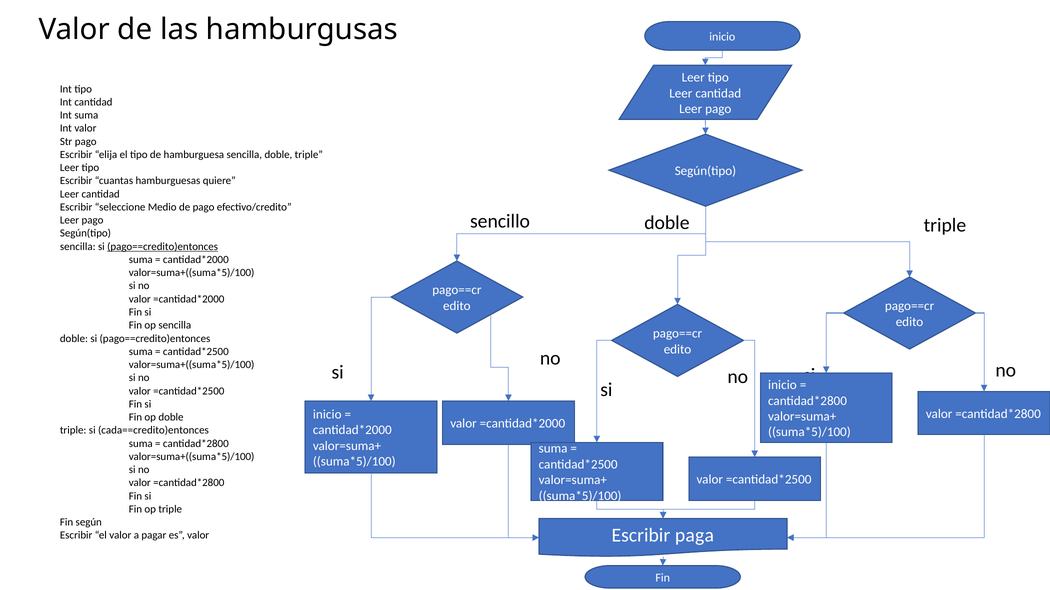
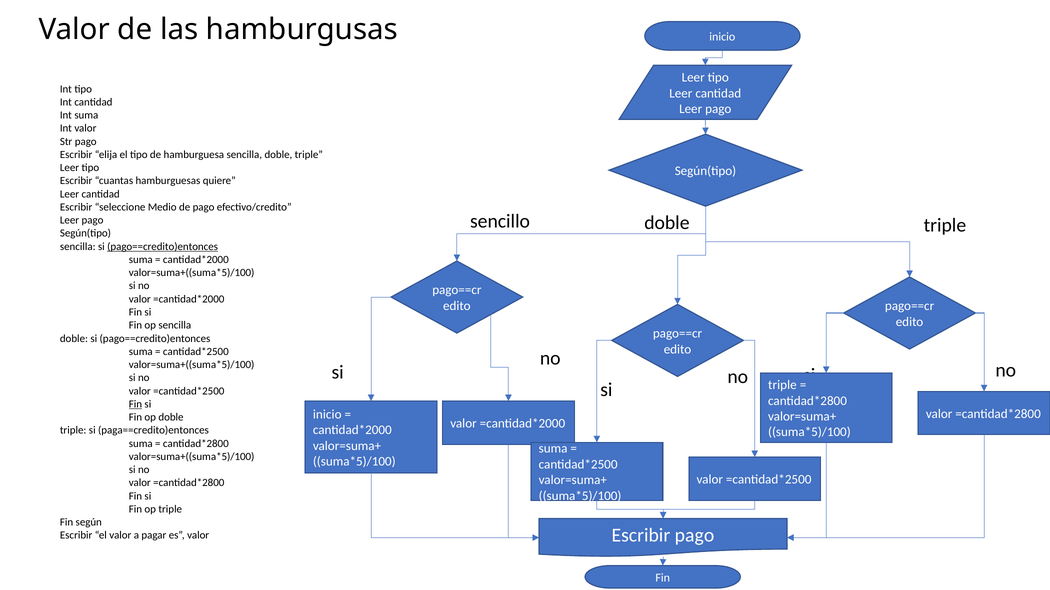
inicio at (782, 385): inicio -> triple
Fin at (135, 404) underline: none -> present
cada==credito)entonces: cada==credito)entonces -> paga==credito)entonces
Escribir paga: paga -> pago
